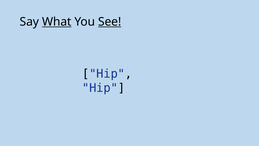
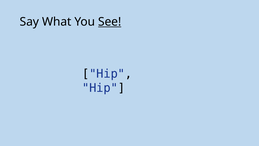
What underline: present -> none
